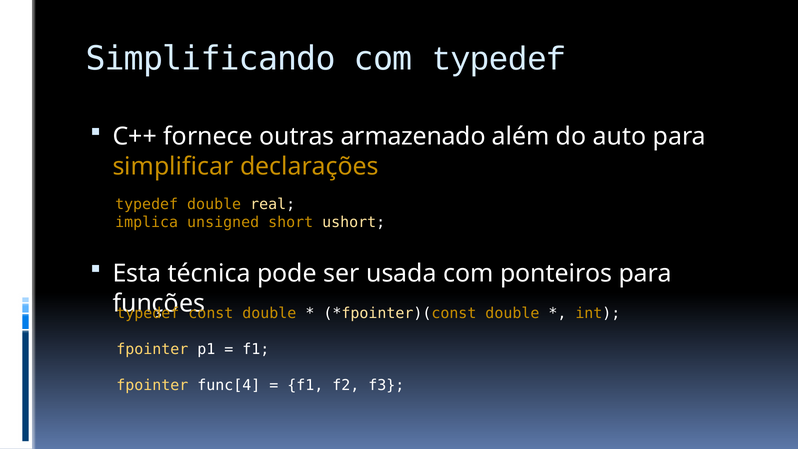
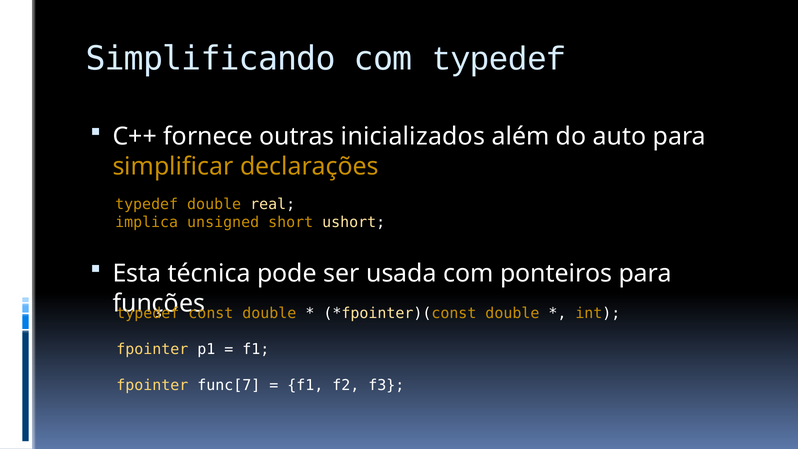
armazenado: armazenado -> inicializados
func[4: func[4 -> func[7
